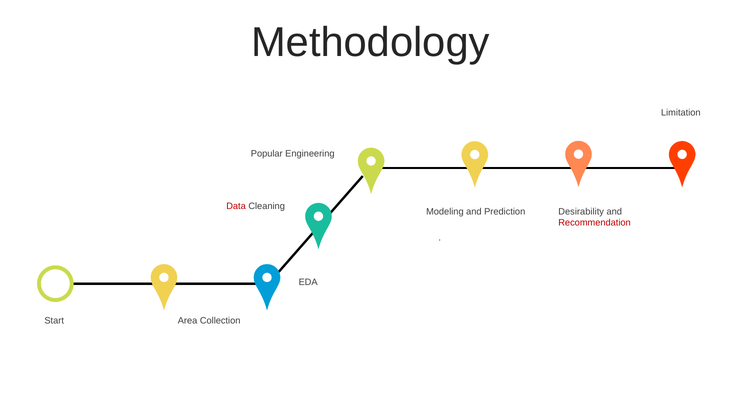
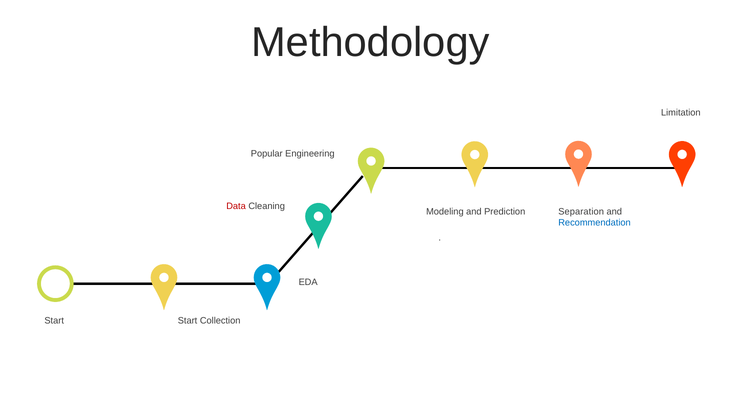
Desirability: Desirability -> Separation
Recommendation colour: red -> blue
Area at (188, 321): Area -> Start
